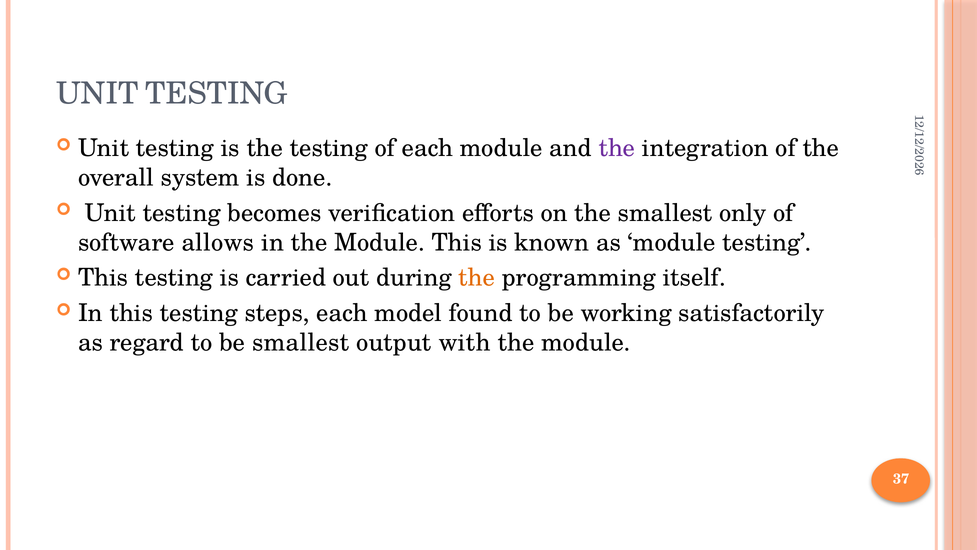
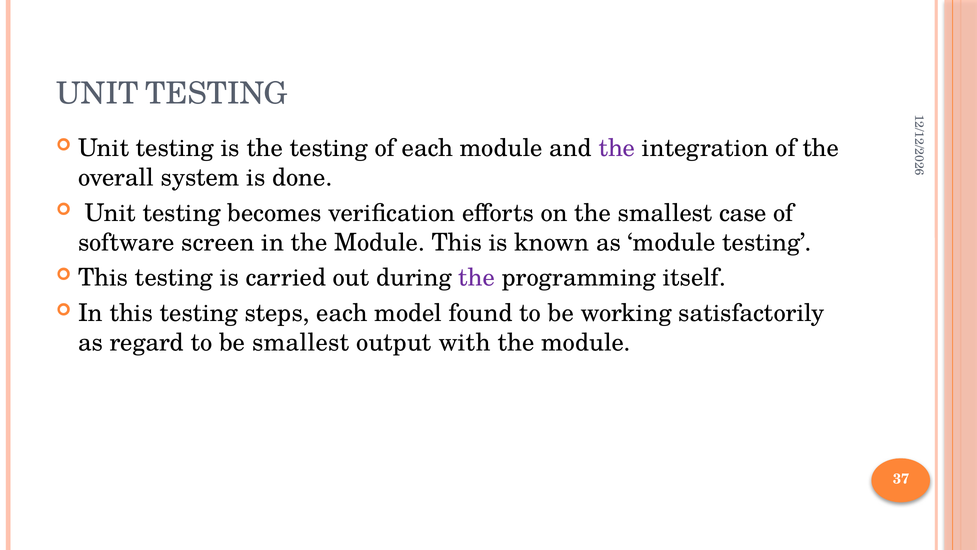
only: only -> case
allows: allows -> screen
the at (477, 278) colour: orange -> purple
